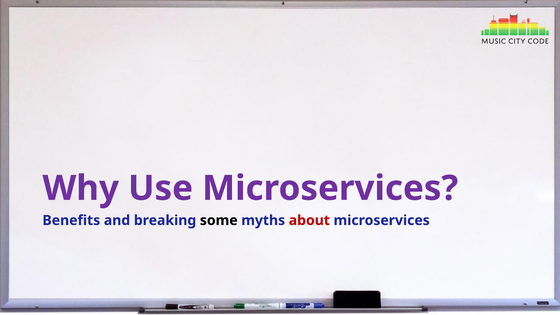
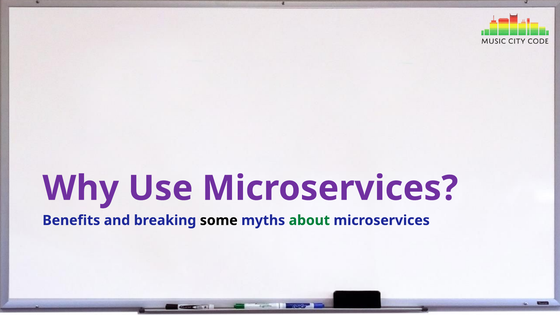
about colour: red -> green
